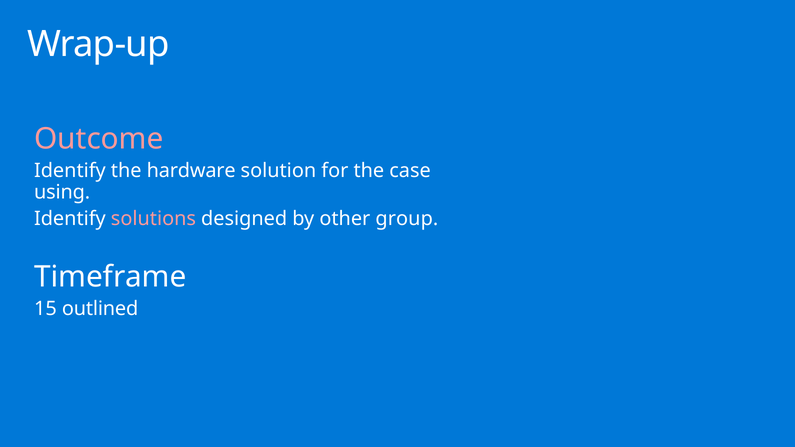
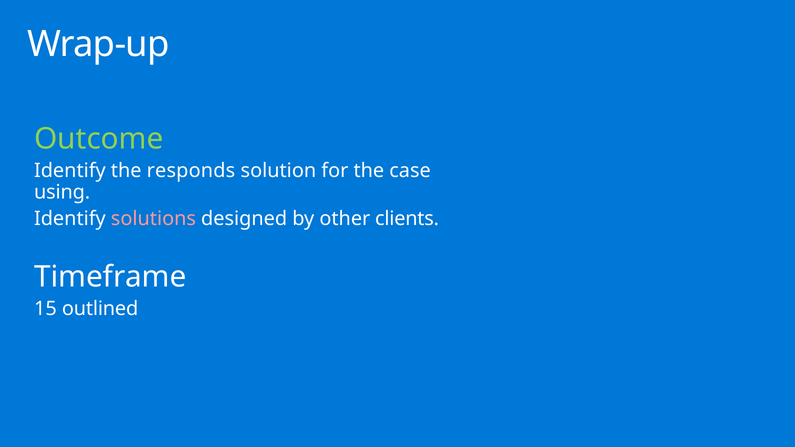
Outcome colour: pink -> light green
hardware: hardware -> responds
group: group -> clients
